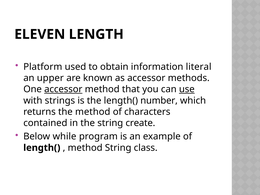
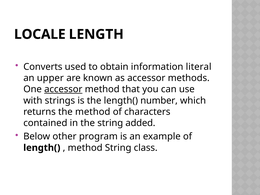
ELEVEN: ELEVEN -> LOCALE
Platform: Platform -> Converts
use underline: present -> none
create: create -> added
while: while -> other
